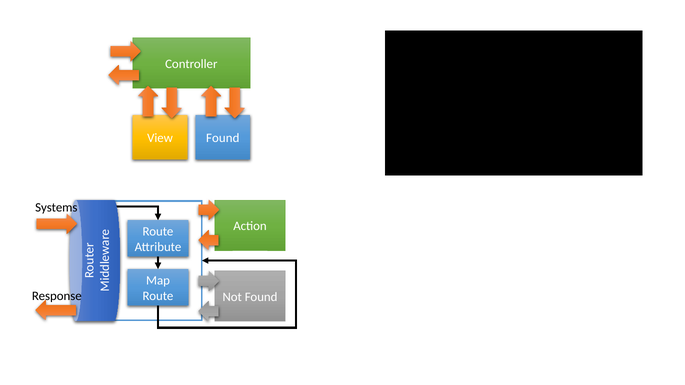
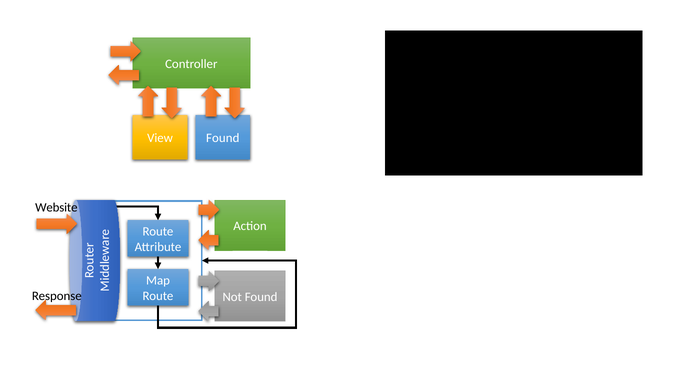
Systems: Systems -> Website
